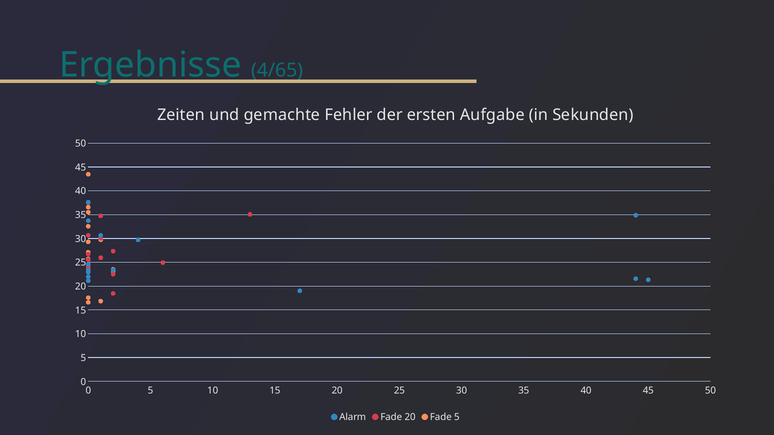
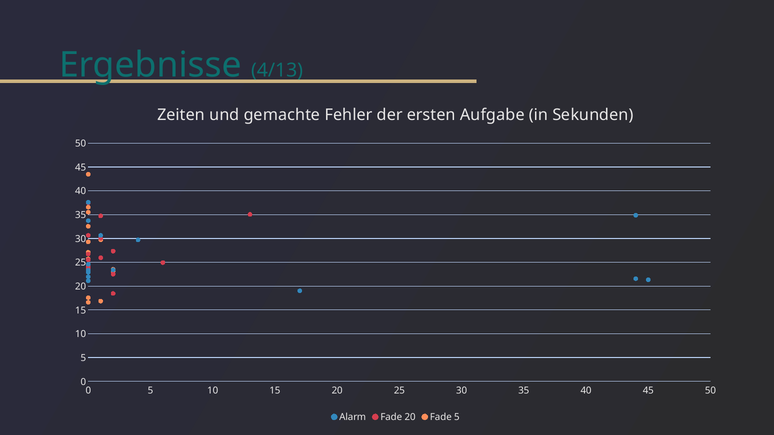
4/65: 4/65 -> 4/13
